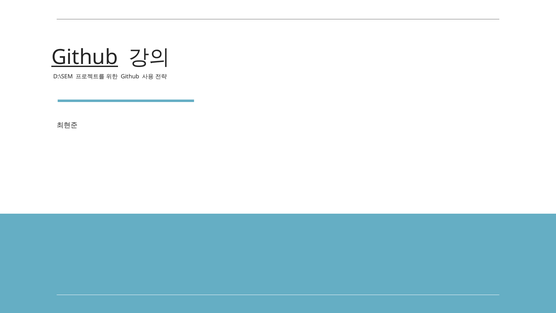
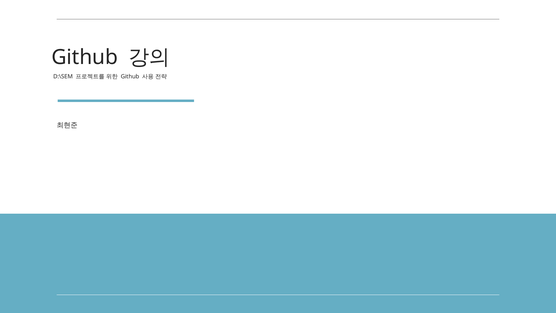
Github at (85, 57) underline: present -> none
